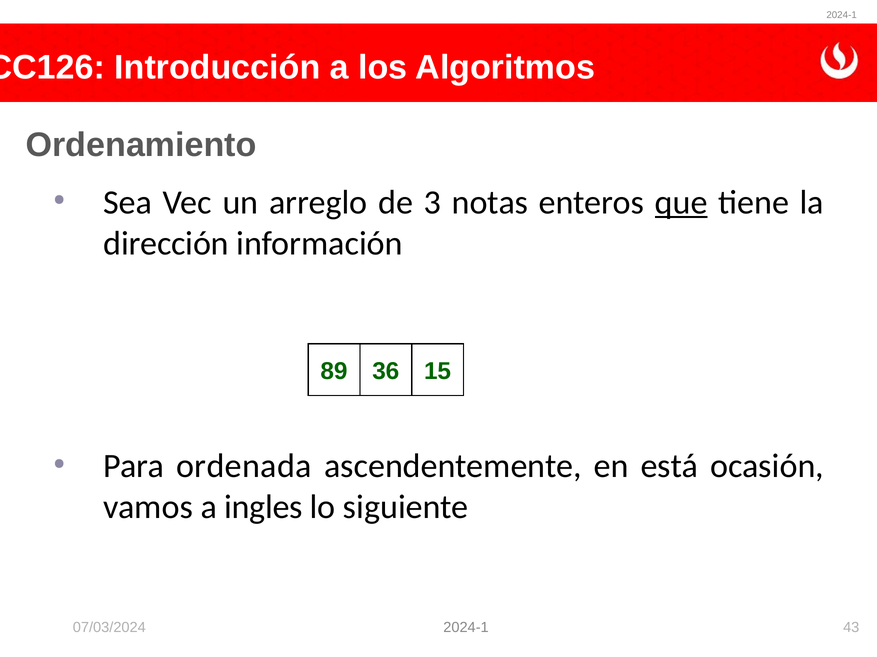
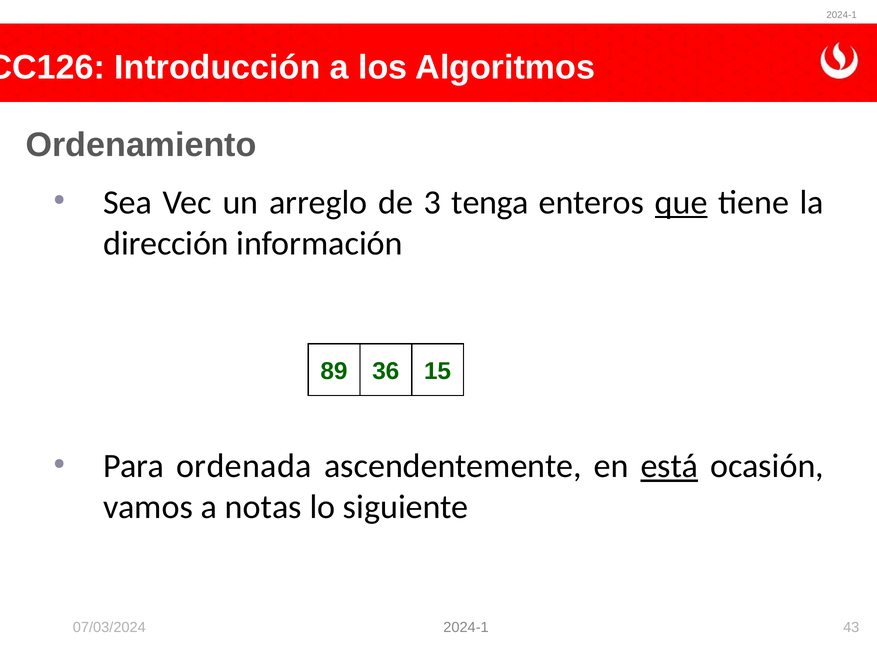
notas: notas -> tenga
está underline: none -> present
ingles: ingles -> notas
